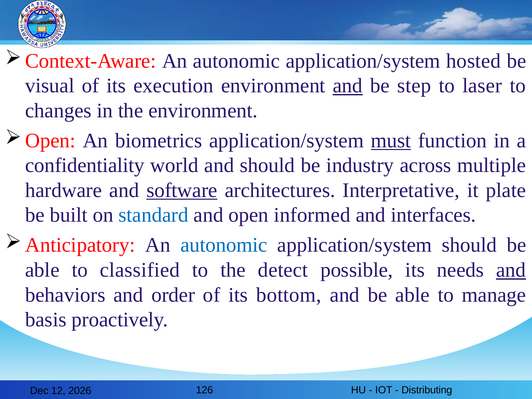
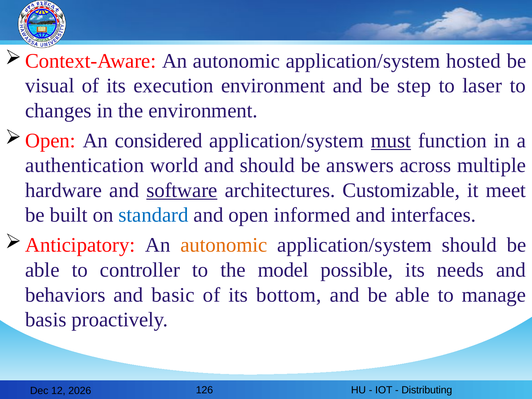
and at (348, 86) underline: present -> none
biometrics: biometrics -> considered
confidentiality: confidentiality -> authentication
industry: industry -> answers
Interpretative: Interpretative -> Customizable
plate: plate -> meet
autonomic at (224, 245) colour: blue -> orange
classified: classified -> controller
detect: detect -> model
and at (511, 270) underline: present -> none
order: order -> basic
